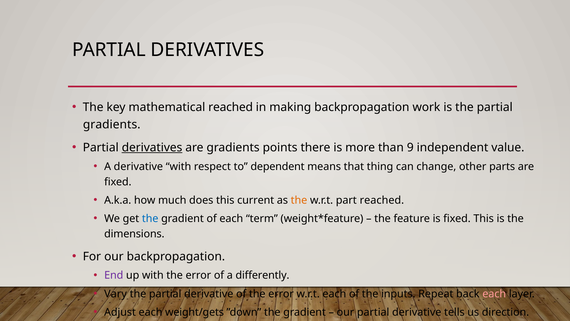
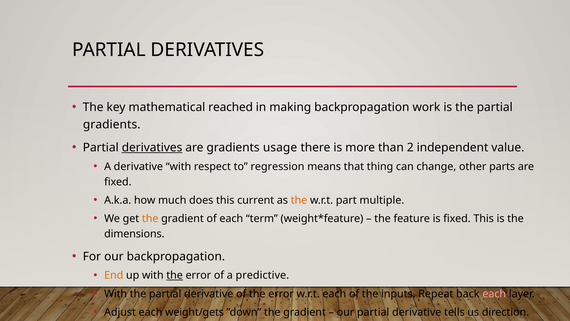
points: points -> usage
9: 9 -> 2
dependent: dependent -> regression
part reached: reached -> multiple
the at (150, 218) colour: blue -> orange
End colour: purple -> orange
the at (175, 275) underline: none -> present
differently: differently -> predictive
Vary at (116, 293): Vary -> With
